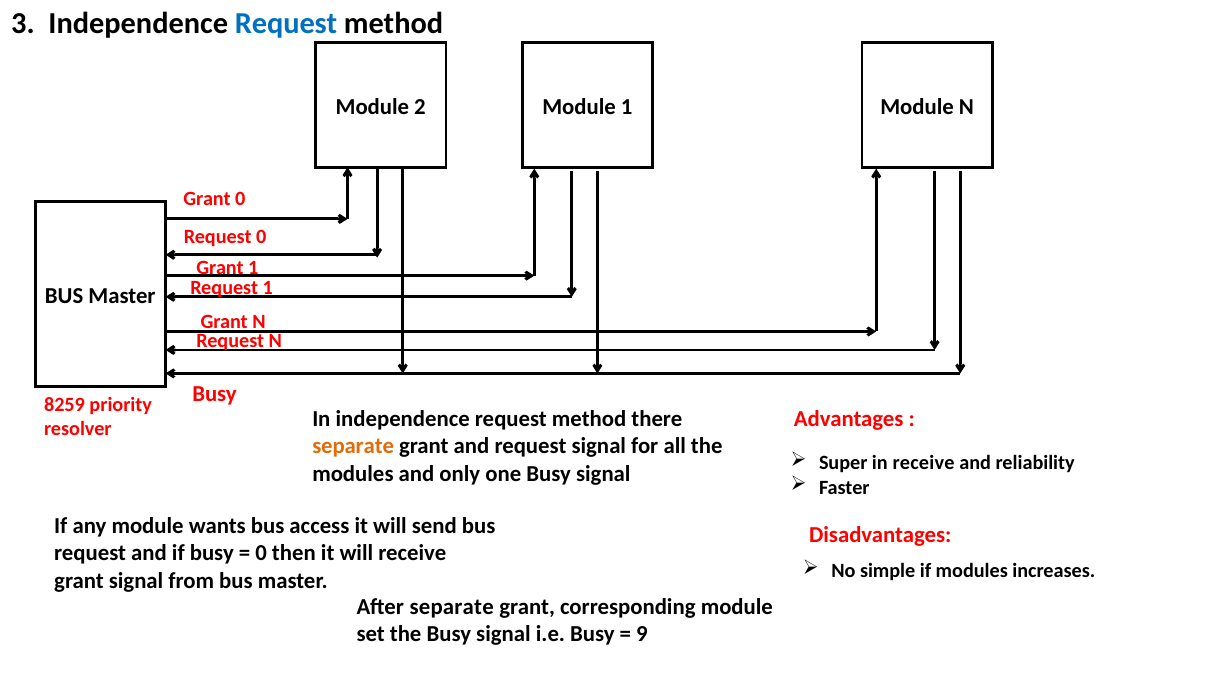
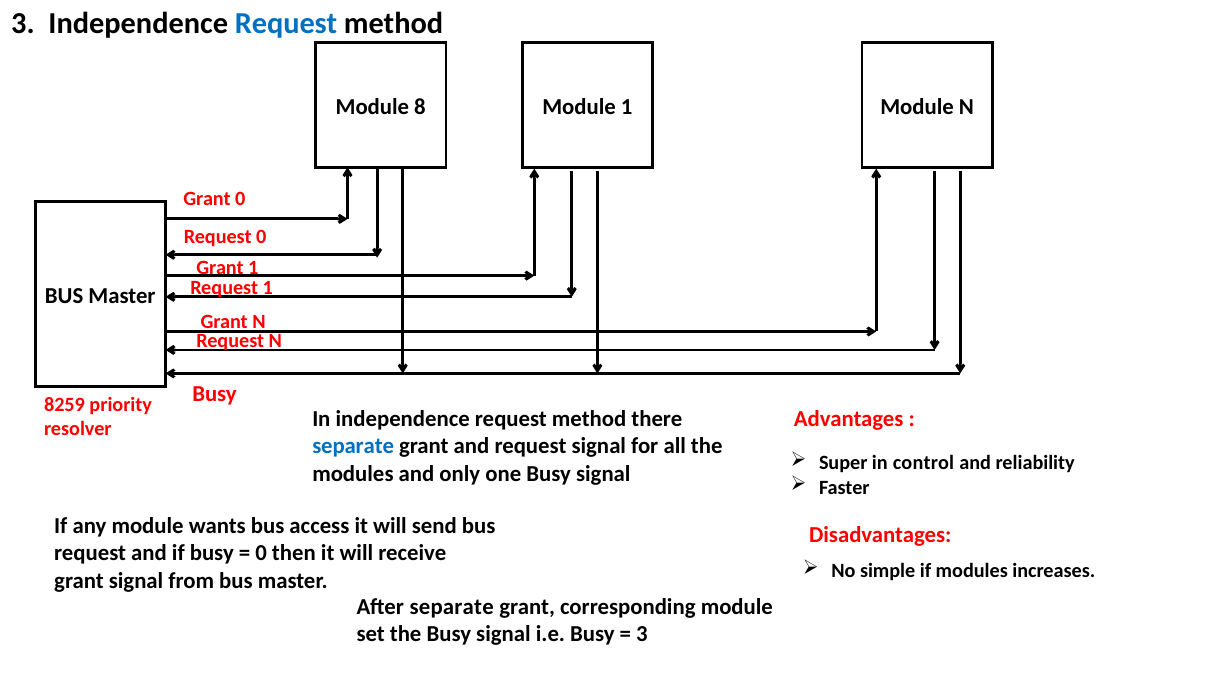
2: 2 -> 8
separate at (353, 446) colour: orange -> blue
in receive: receive -> control
9 at (642, 634): 9 -> 3
